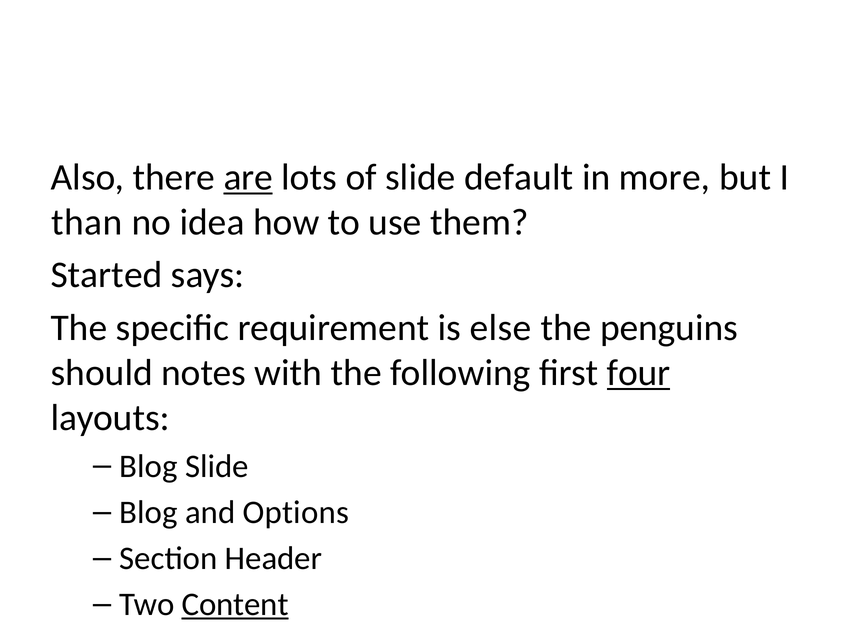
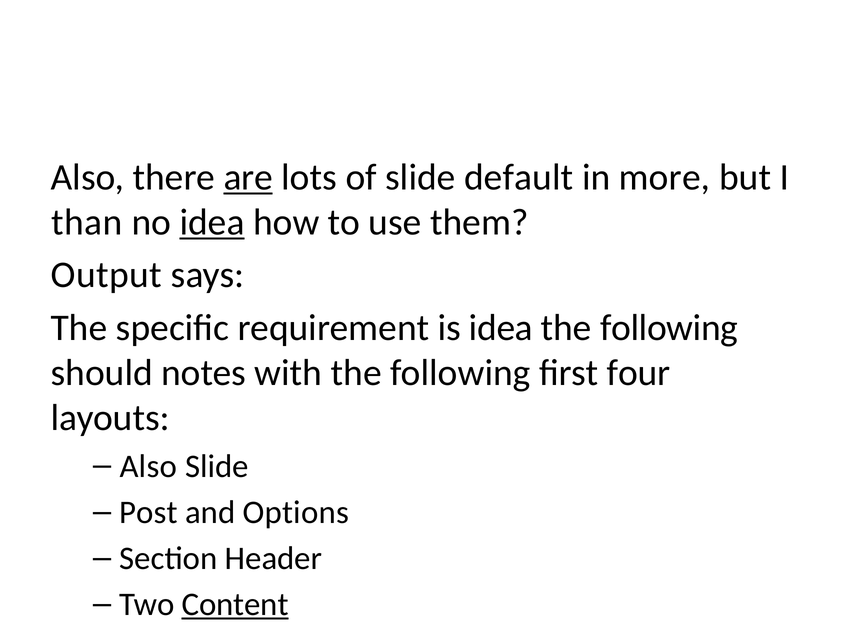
idea at (212, 222) underline: none -> present
Started: Started -> Output
is else: else -> idea
penguins at (669, 328): penguins -> following
four at (639, 373) underline: present -> none
Blog at (148, 466): Blog -> Also
Blog at (148, 512): Blog -> Post
